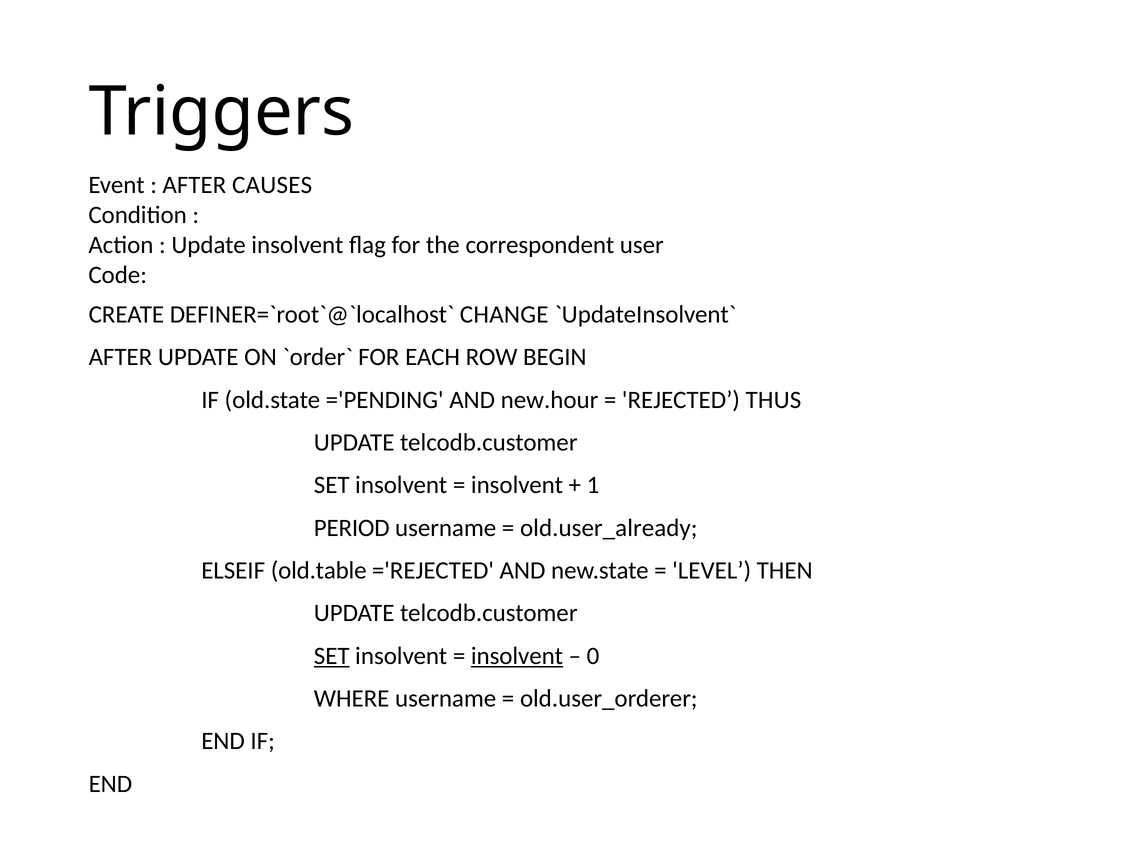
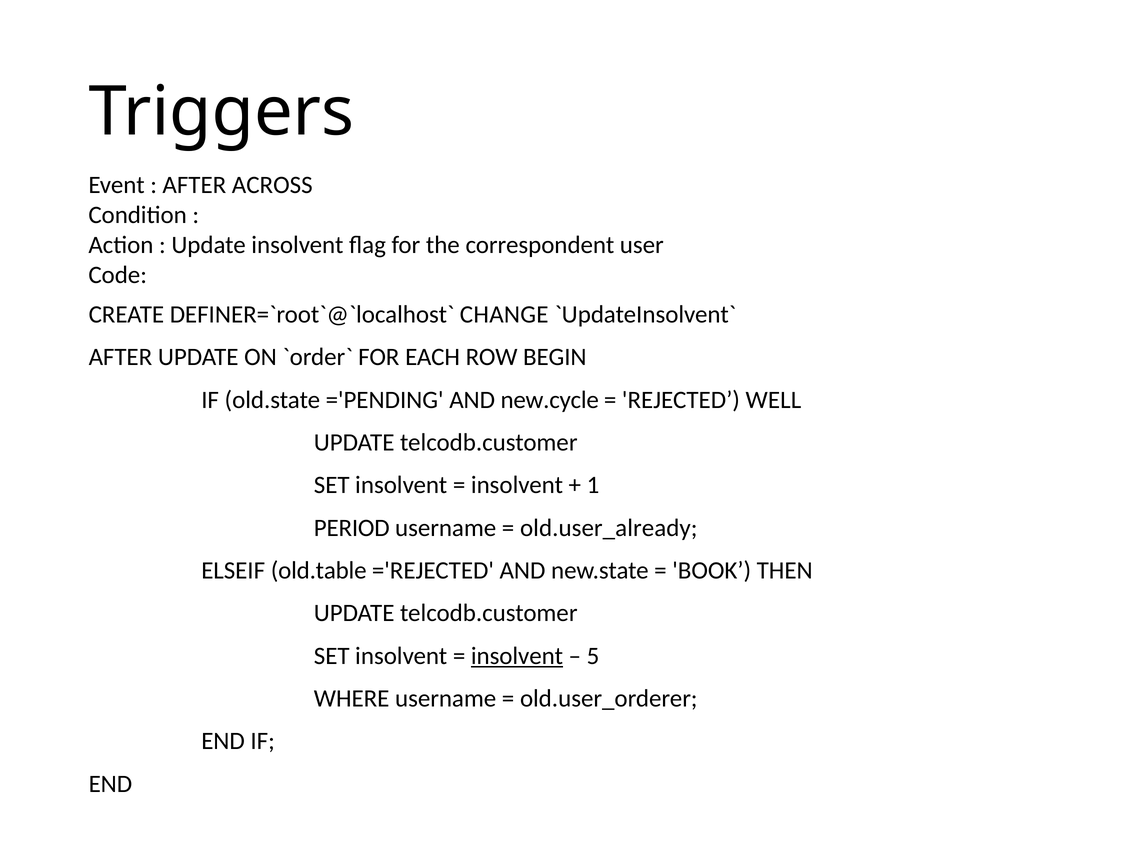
CAUSES: CAUSES -> ACROSS
new.hour: new.hour -> new.cycle
THUS: THUS -> WELL
LEVEL: LEVEL -> BOOK
SET at (332, 655) underline: present -> none
0: 0 -> 5
